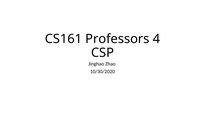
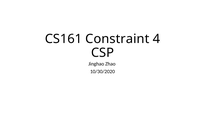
Professors: Professors -> Constraint
